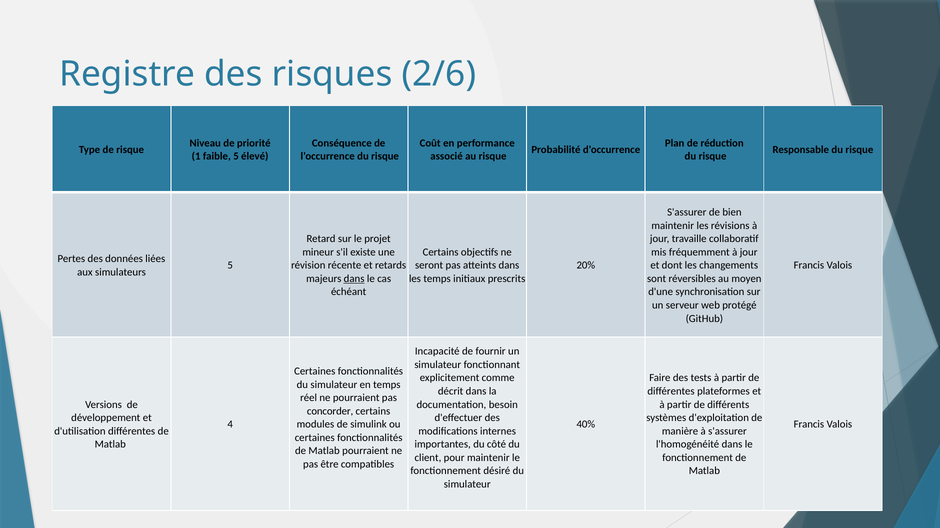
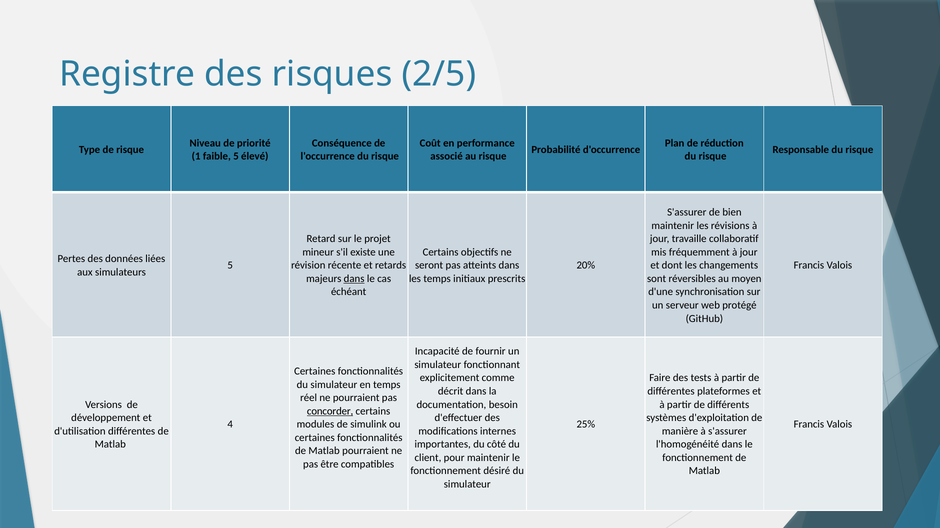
2/6: 2/6 -> 2/5
concorder underline: none -> present
40%: 40% -> 25%
